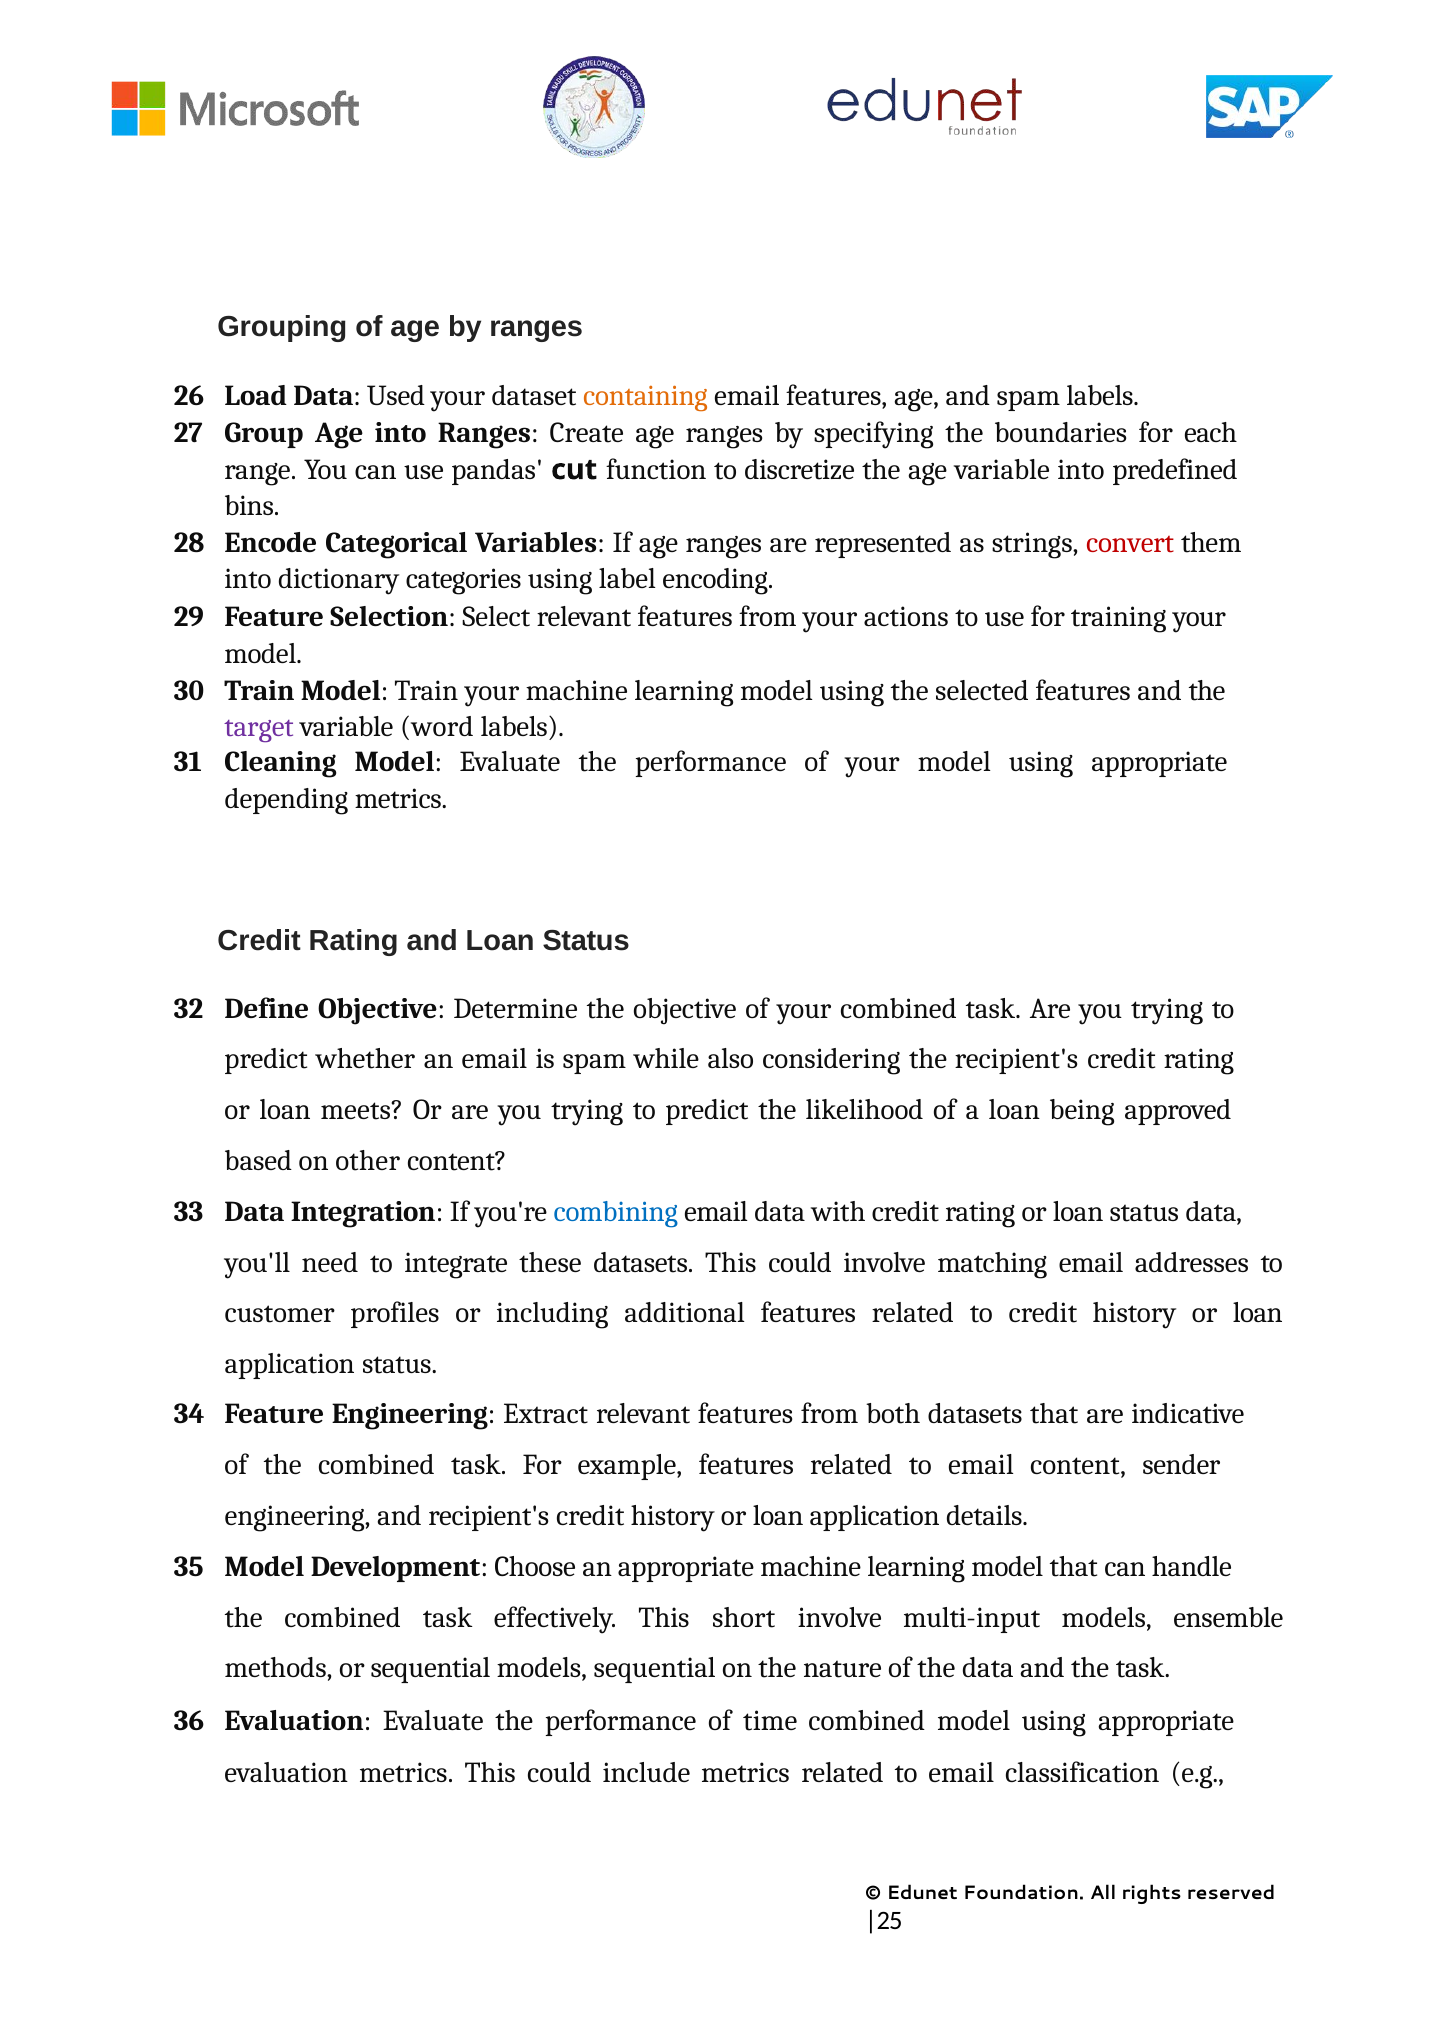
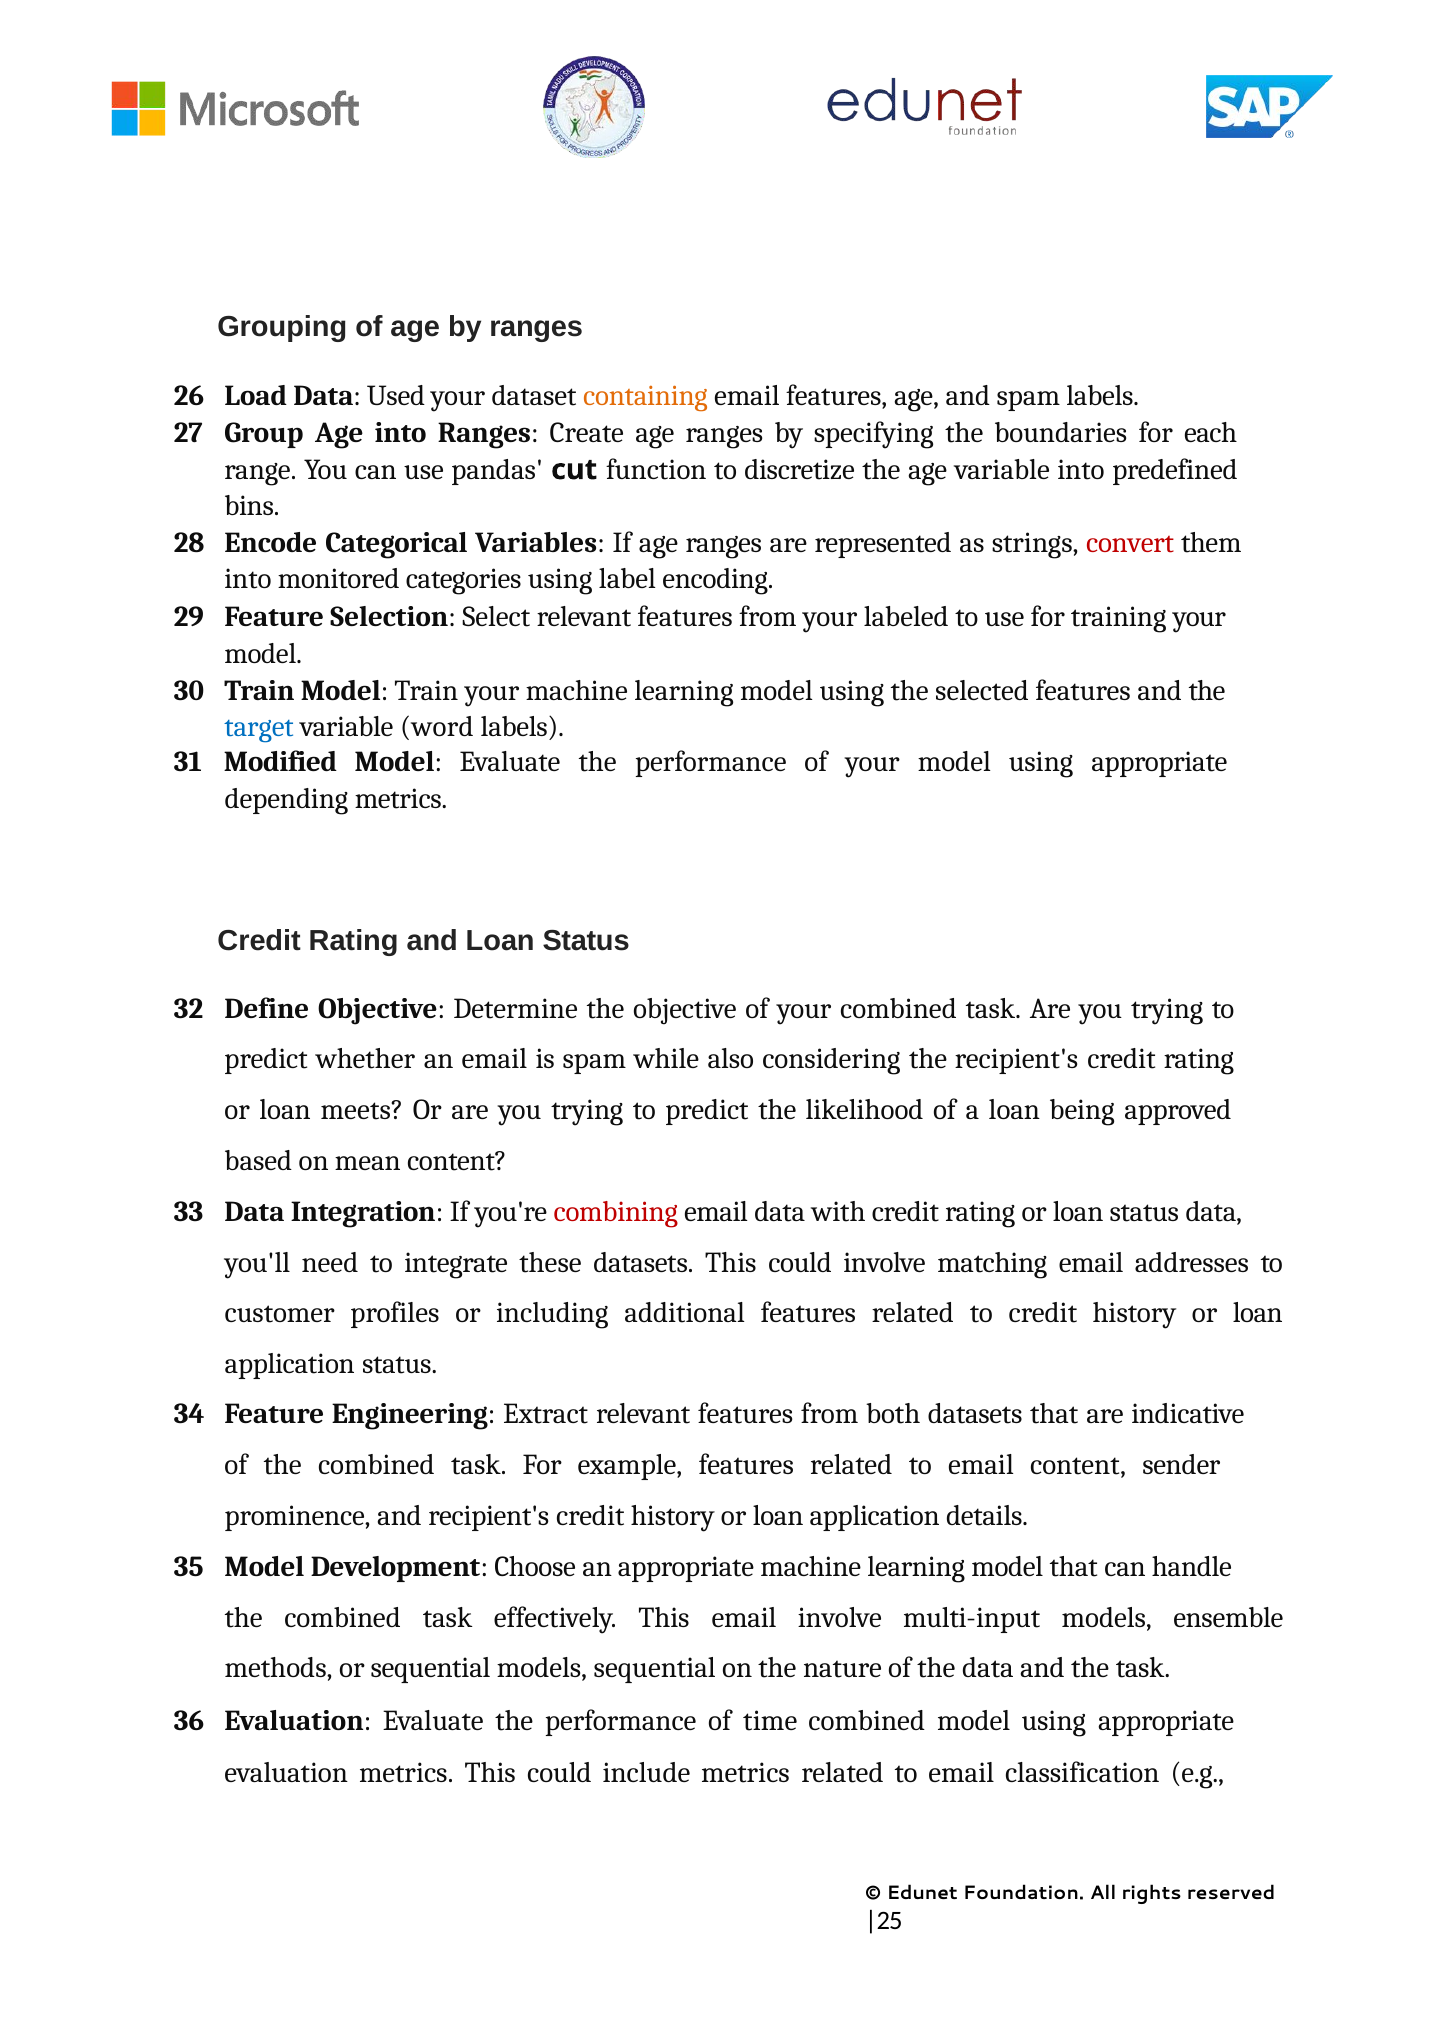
dictionary: dictionary -> monitored
actions: actions -> labeled
target colour: purple -> blue
Cleaning: Cleaning -> Modified
other: other -> mean
combining colour: blue -> red
engineering at (298, 1516): engineering -> prominence
This short: short -> email
